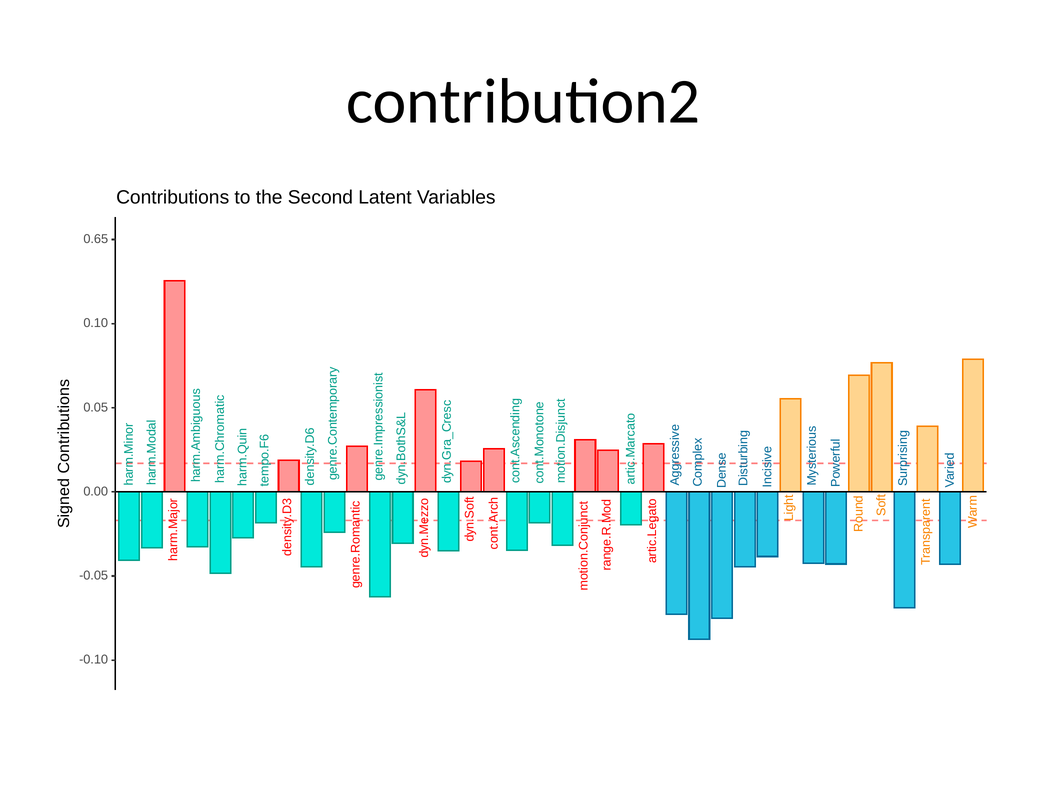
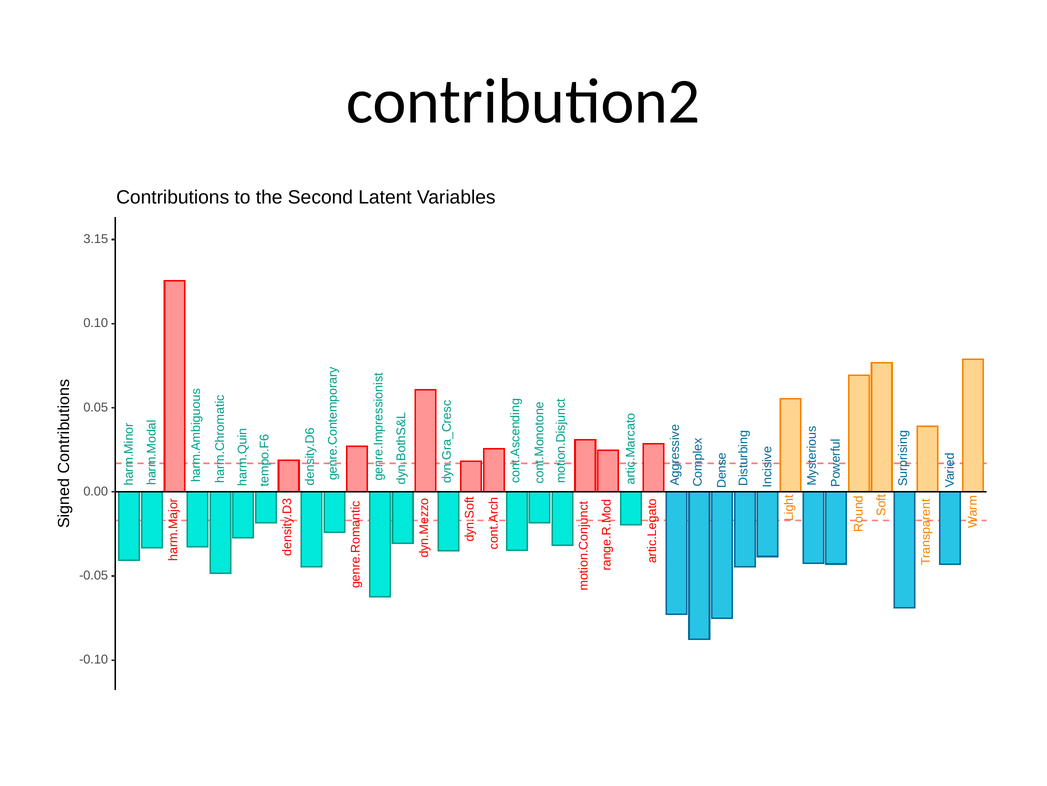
0.65: 0.65 -> 3.15
